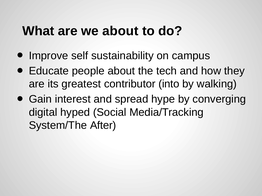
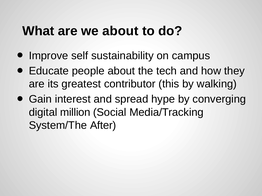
into: into -> this
hyped: hyped -> million
